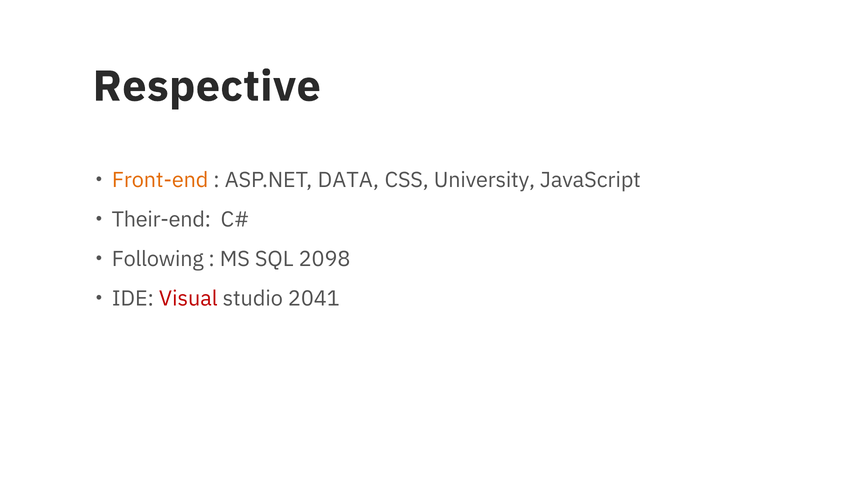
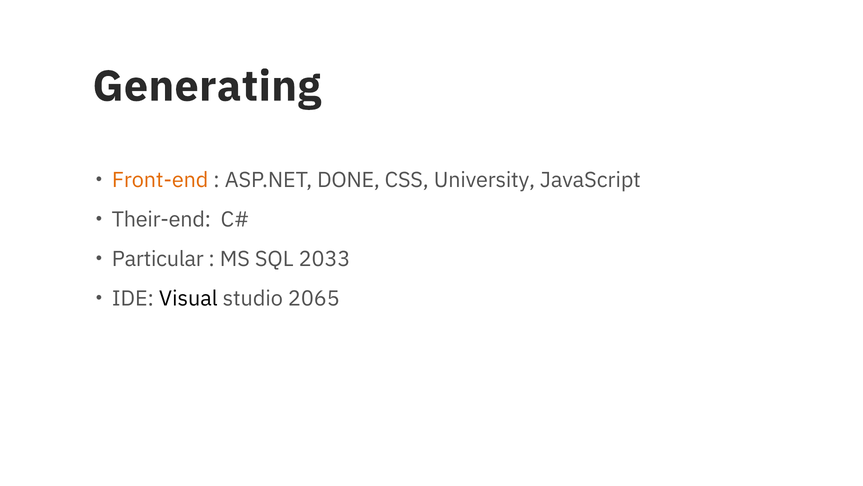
Respective: Respective -> Generating
DATA: DATA -> DONE
Following: Following -> Particular
2098: 2098 -> 2033
Visual colour: red -> black
2041: 2041 -> 2065
